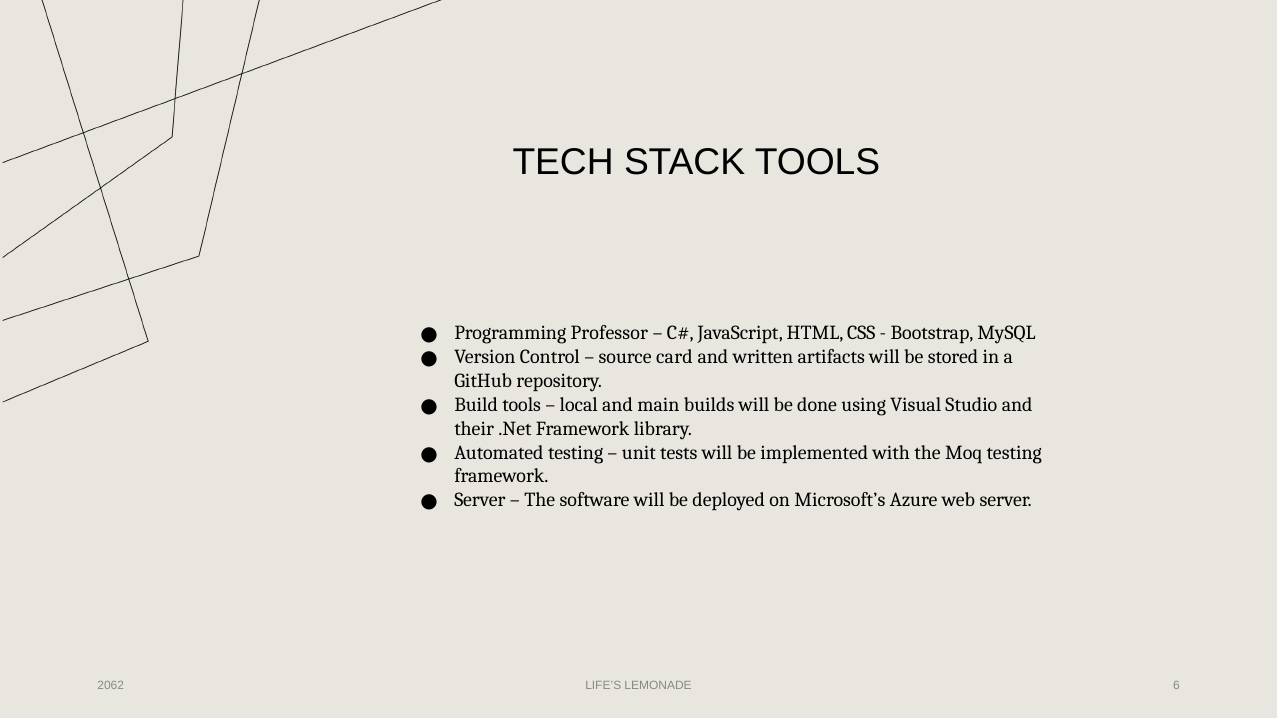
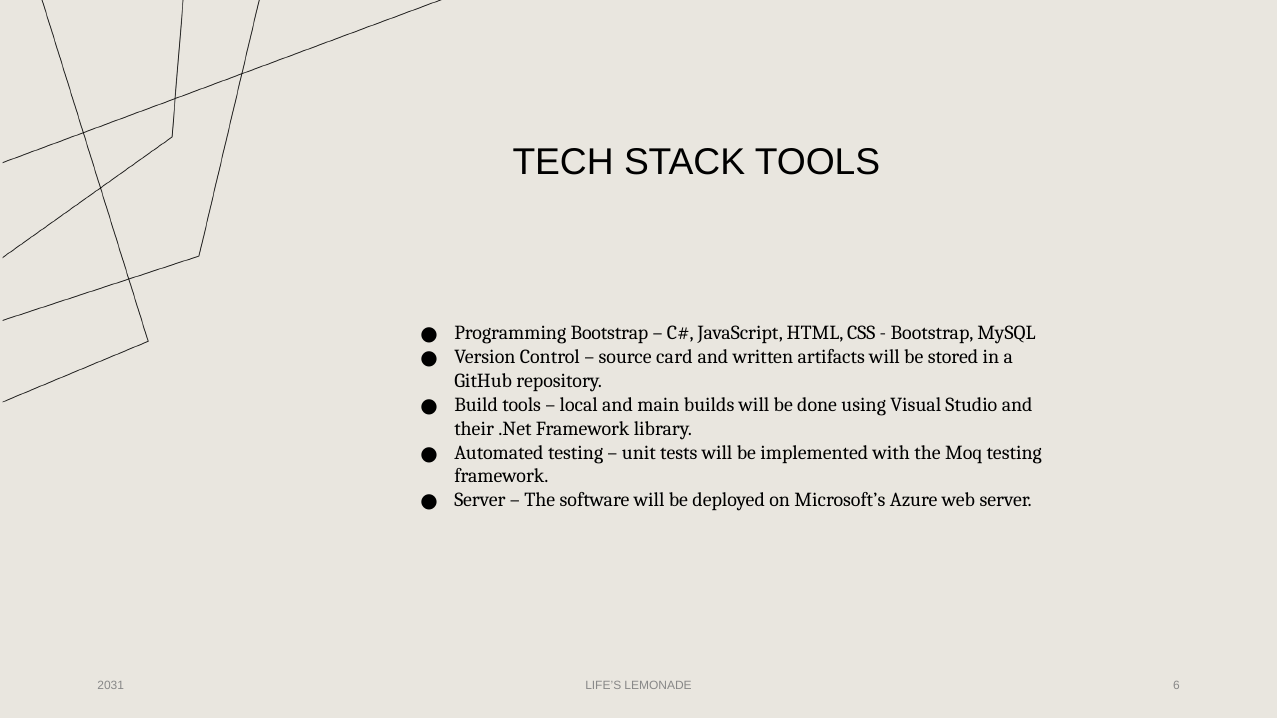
Programming Professor: Professor -> Bootstrap
2062: 2062 -> 2031
